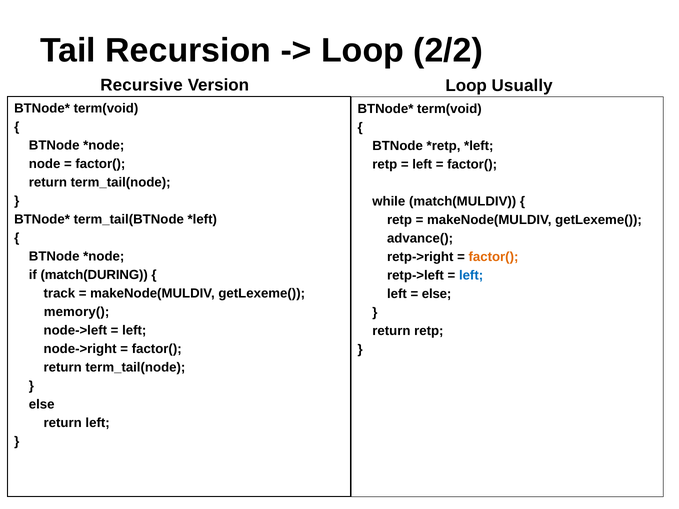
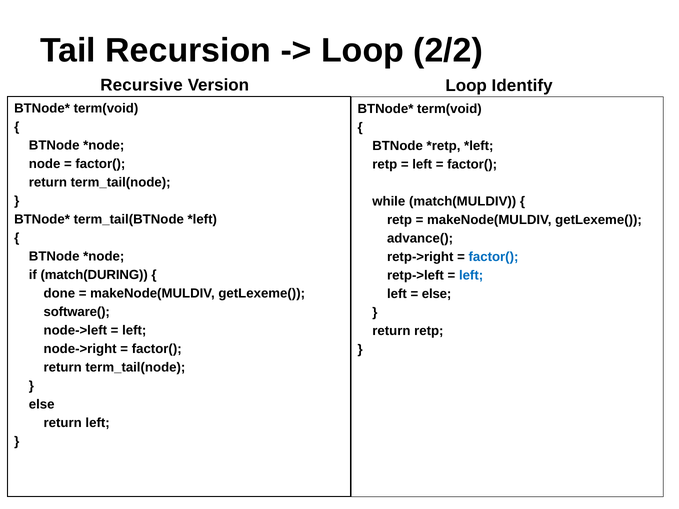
Usually: Usually -> Identify
factor( at (493, 257) colour: orange -> blue
track: track -> done
memory(: memory( -> software(
